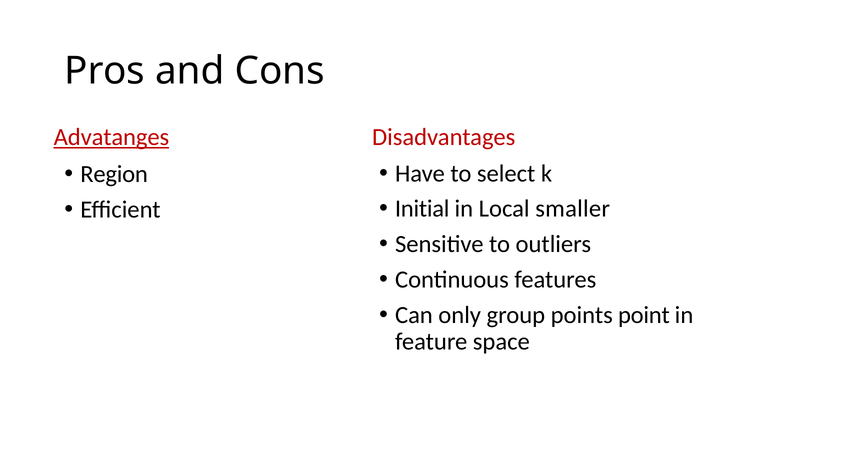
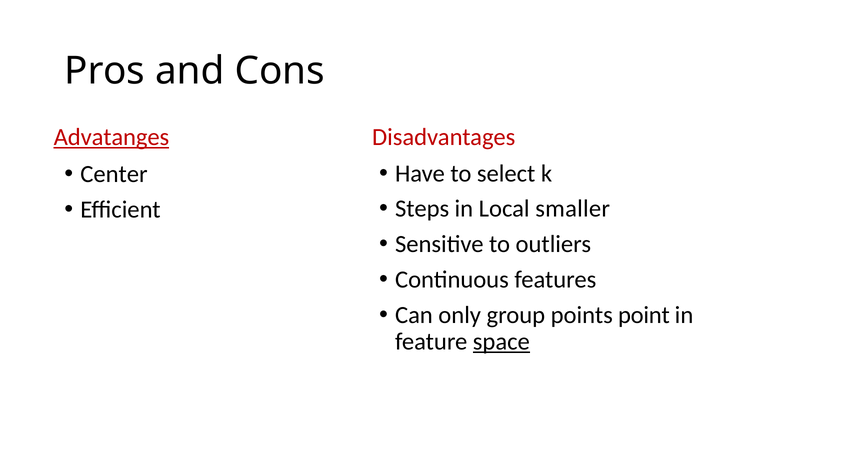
Region: Region -> Center
Initial: Initial -> Steps
space underline: none -> present
